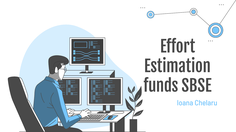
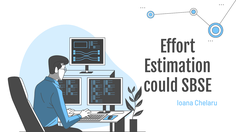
funds: funds -> could
